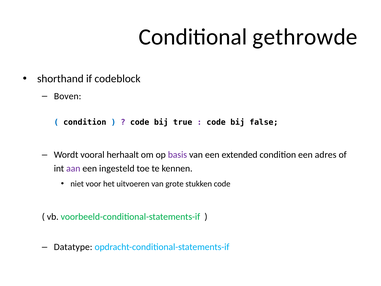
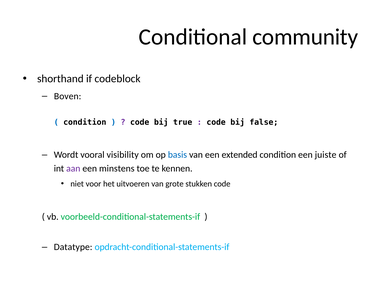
gethrowde: gethrowde -> community
herhaalt: herhaalt -> visibility
basis colour: purple -> blue
adres: adres -> juiste
ingesteld: ingesteld -> minstens
